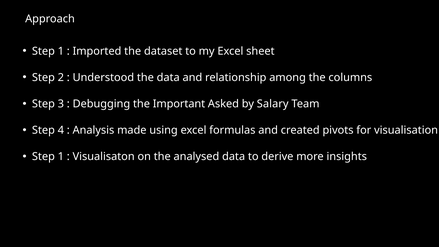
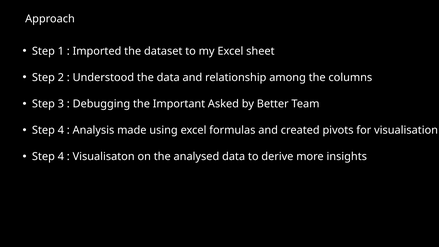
Salary: Salary -> Better
1 at (61, 157): 1 -> 4
